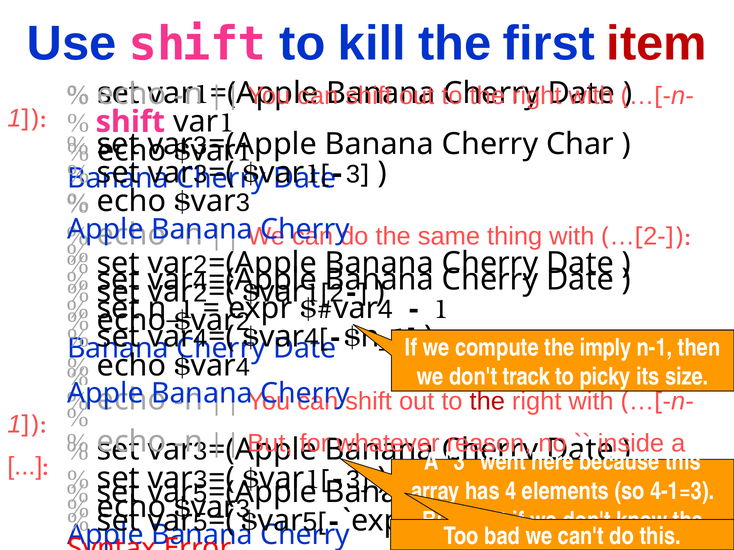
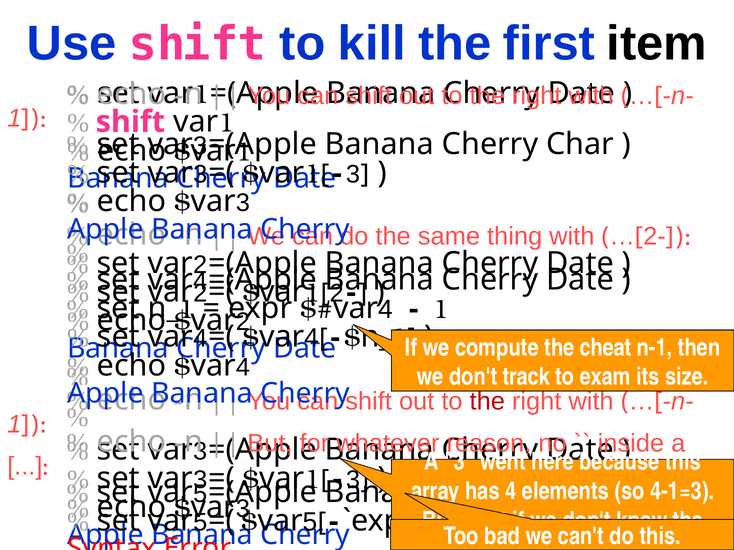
item colour: red -> black
imply: imply -> cheat
picky: picky -> exam
